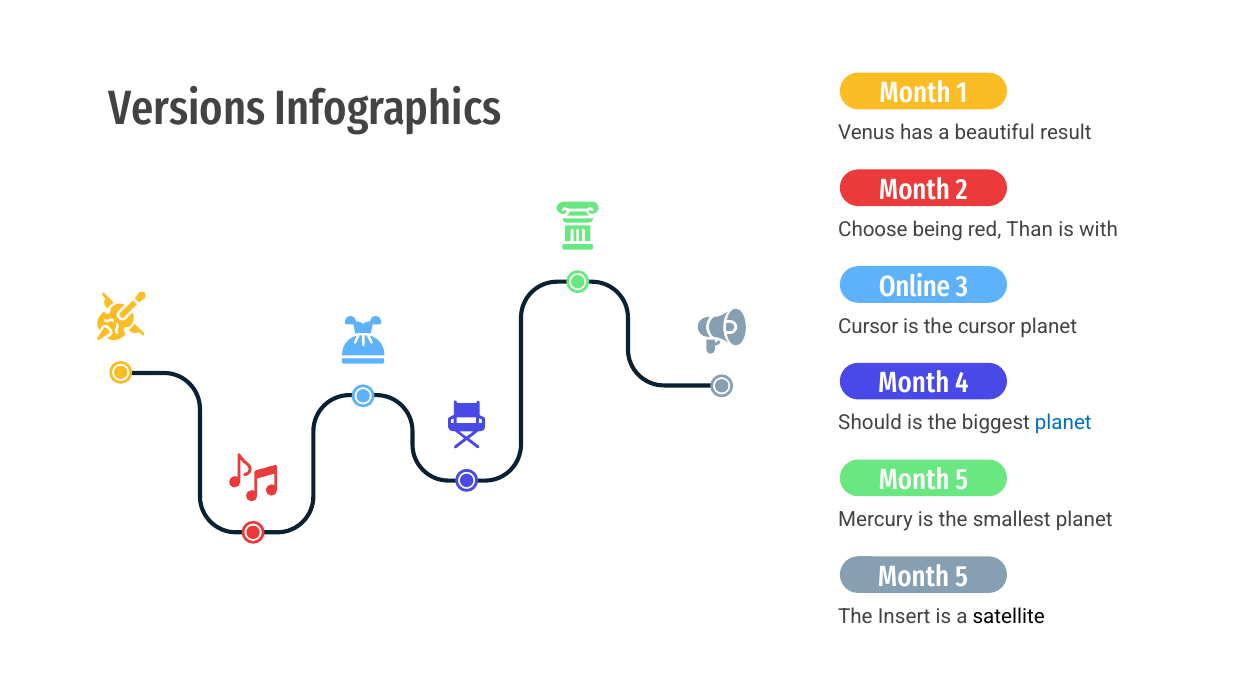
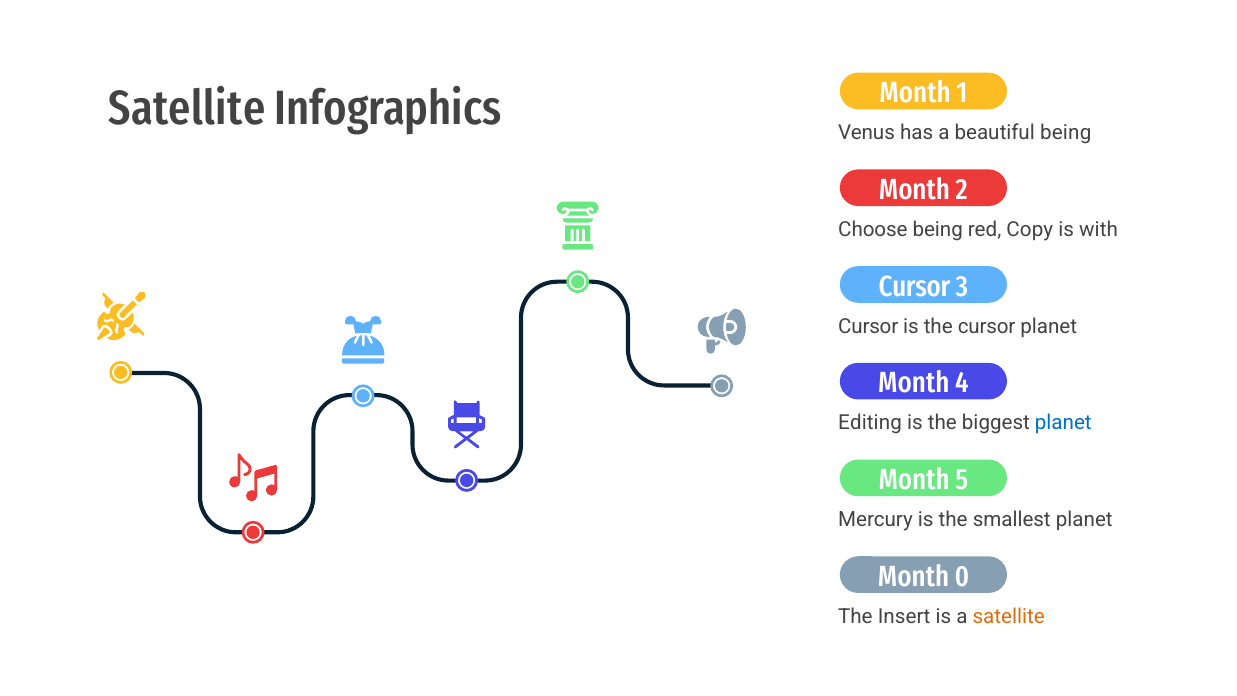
Versions at (187, 109): Versions -> Satellite
beautiful result: result -> being
Than: Than -> Copy
Online at (914, 286): Online -> Cursor
Should: Should -> Editing
5 at (962, 577): 5 -> 0
satellite at (1009, 616) colour: black -> orange
